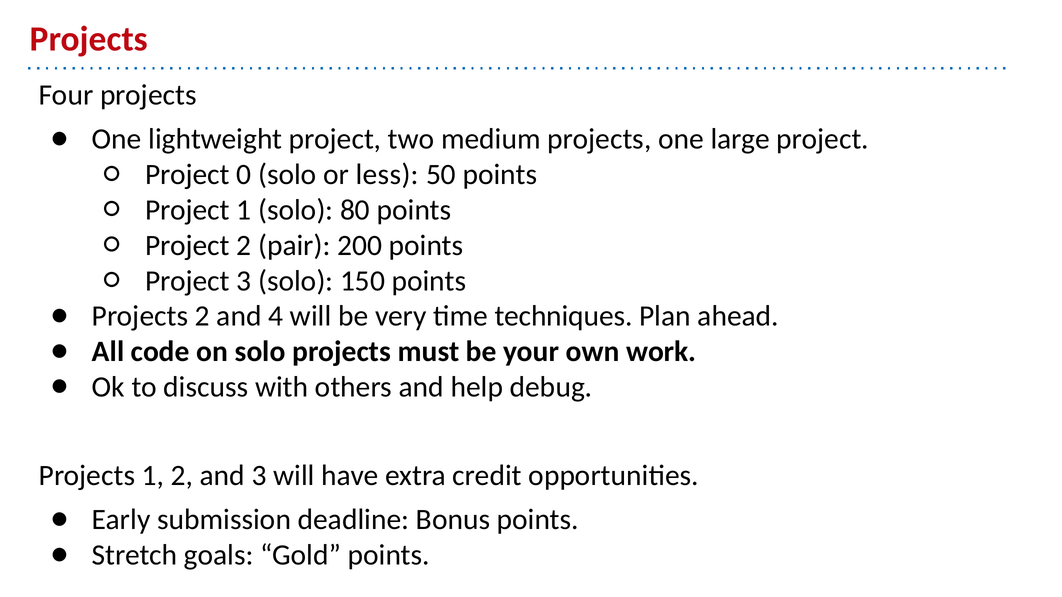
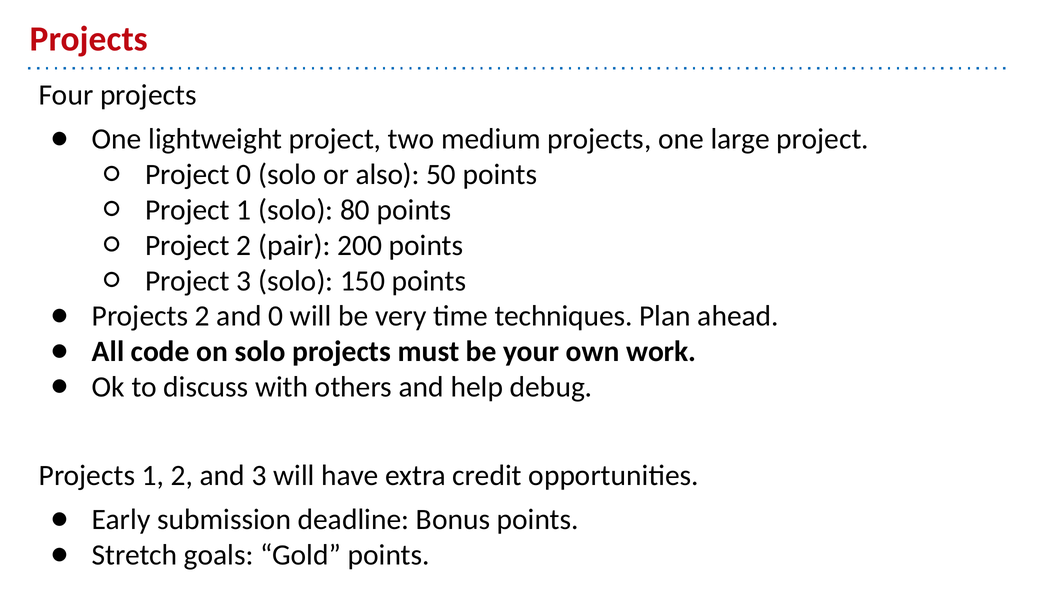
less: less -> also
and 4: 4 -> 0
